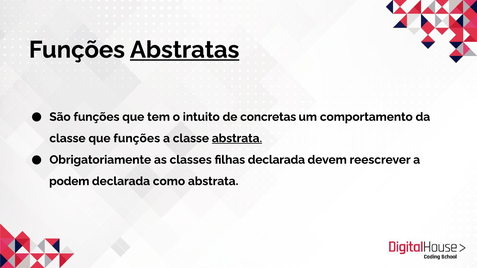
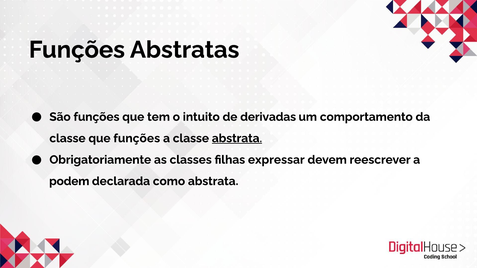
Abstratas underline: present -> none
concretas: concretas -> derivadas
filhas declarada: declarada -> expressar
